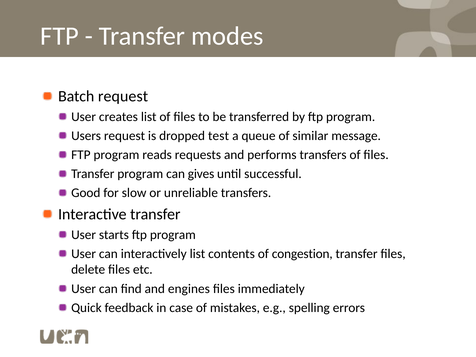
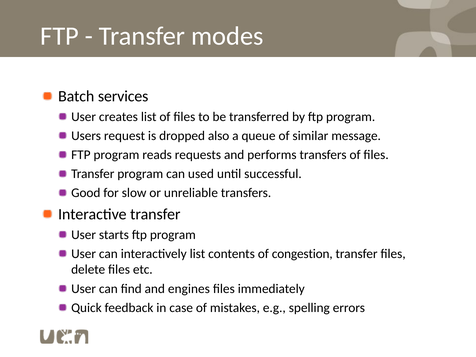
Batch request: request -> services
test: test -> also
gives: gives -> used
